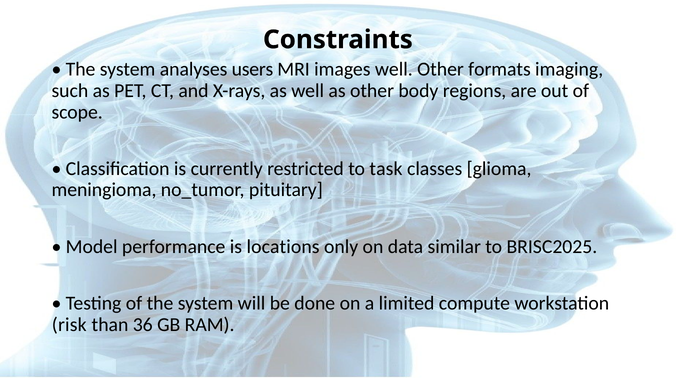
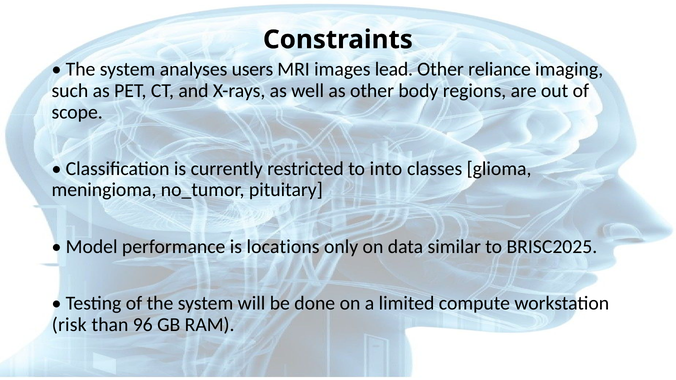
images well: well -> lead
formats: formats -> reliance
task: task -> into
36: 36 -> 96
